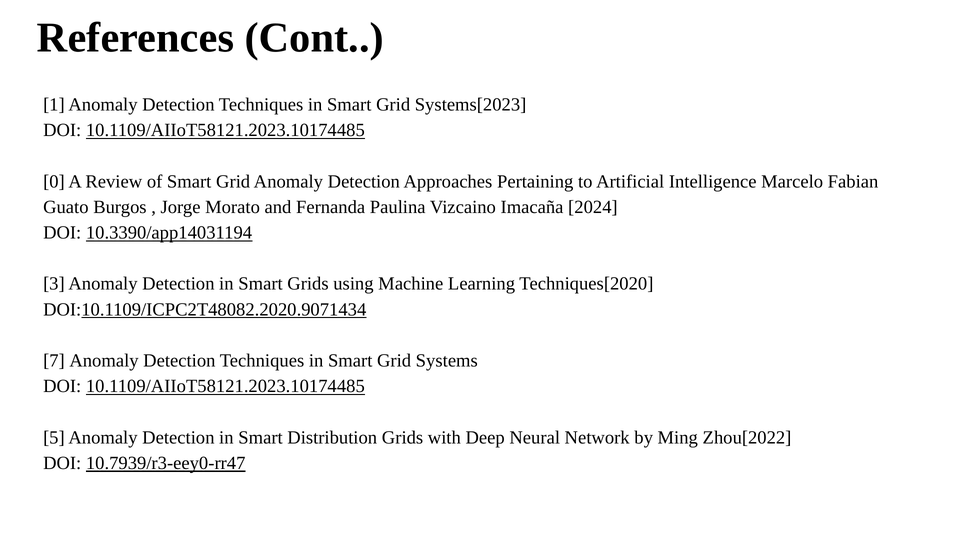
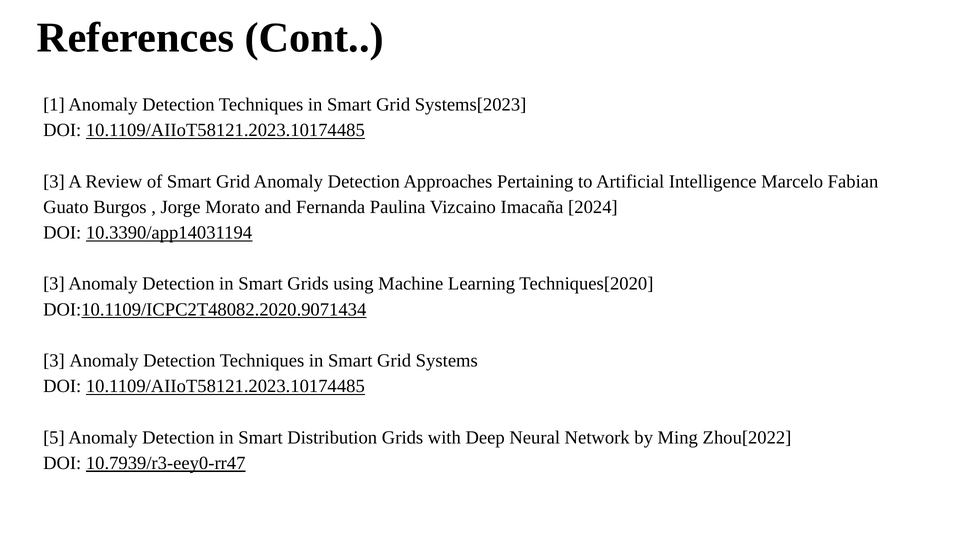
0 at (54, 182): 0 -> 3
7 at (54, 361): 7 -> 3
